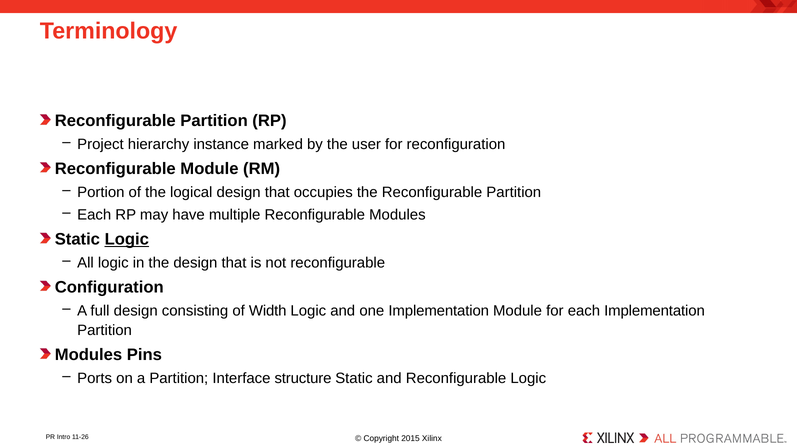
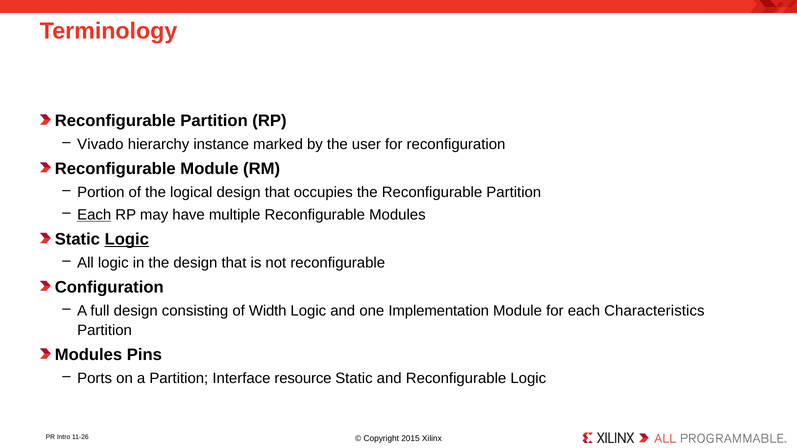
Project: Project -> Vivado
Each at (94, 215) underline: none -> present
each Implementation: Implementation -> Characteristics
structure: structure -> resource
